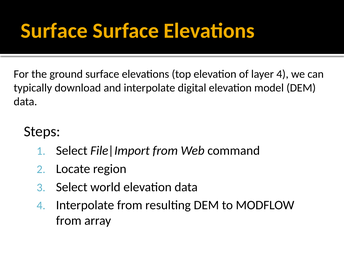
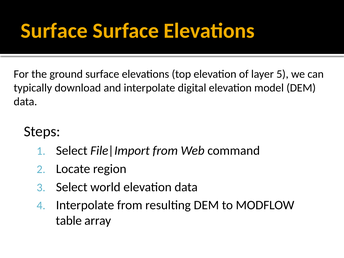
layer 4: 4 -> 5
from at (69, 221): from -> table
